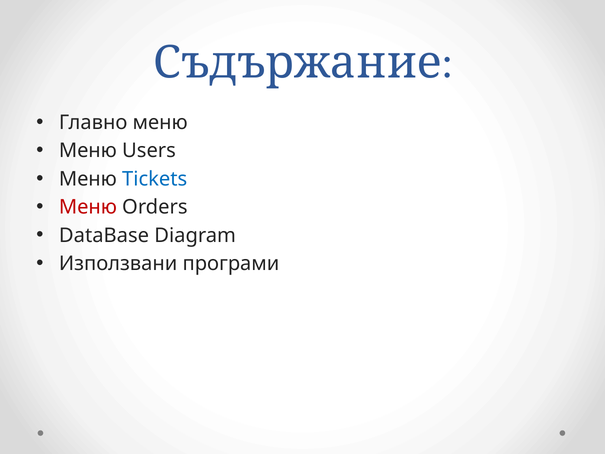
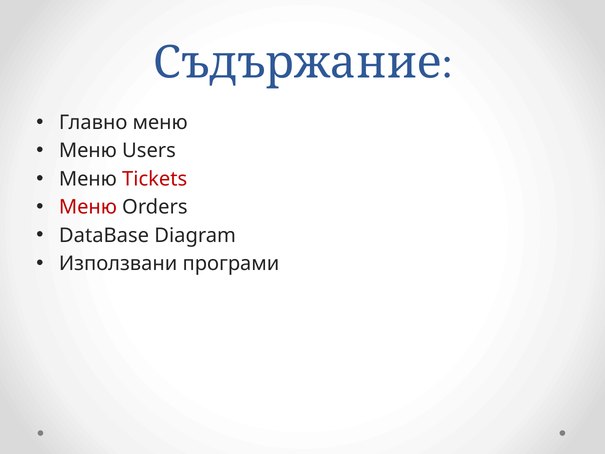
Tickets colour: blue -> red
